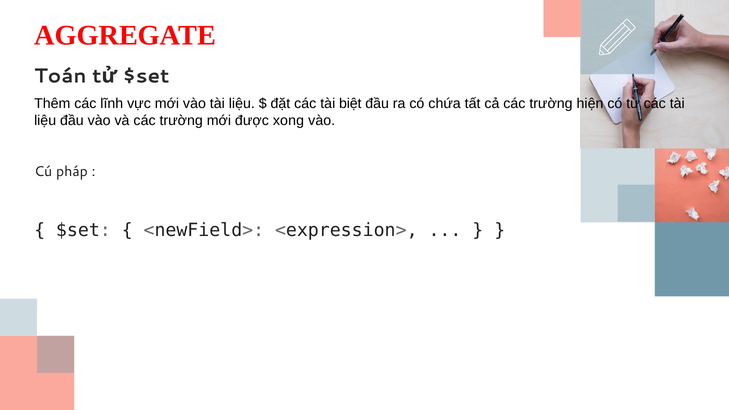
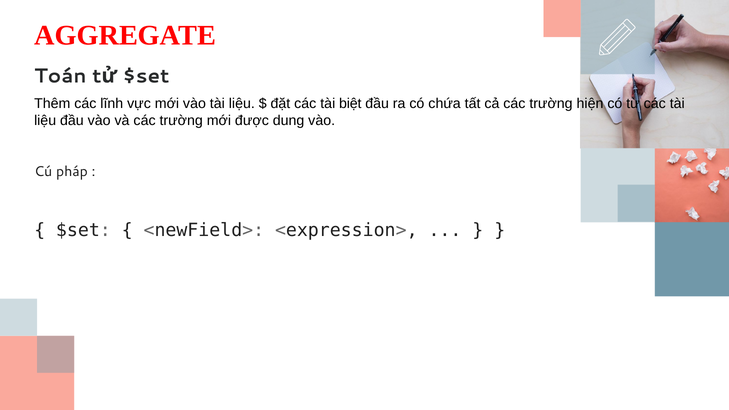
xong: xong -> dung
